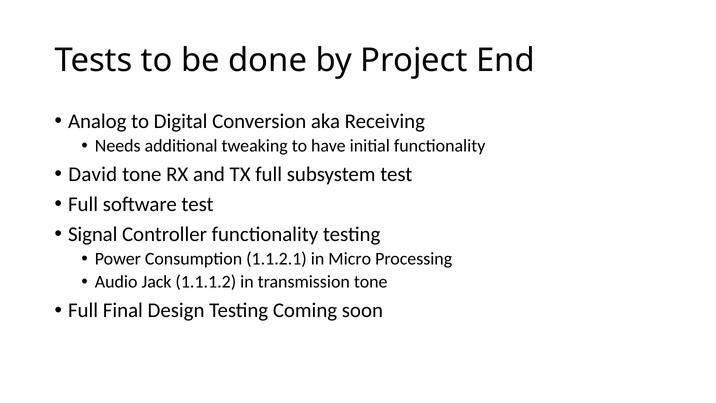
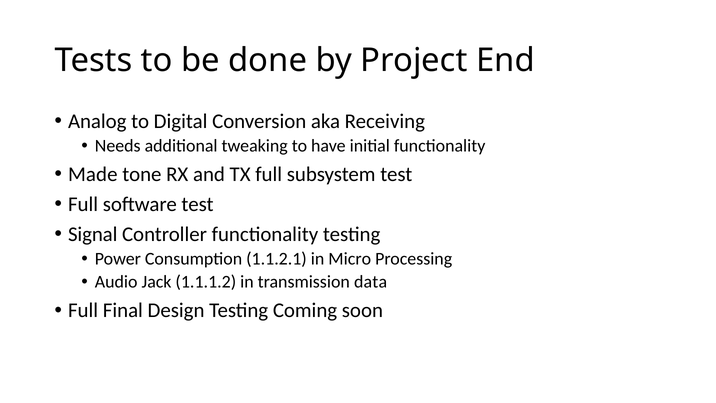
David: David -> Made
transmission tone: tone -> data
